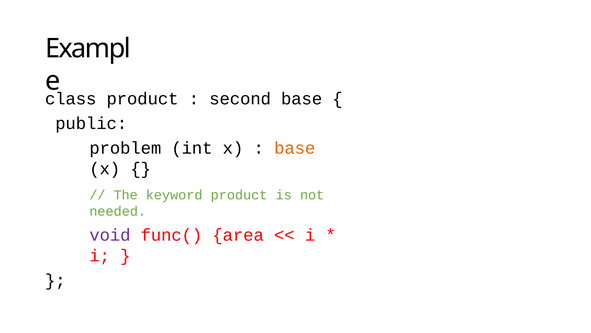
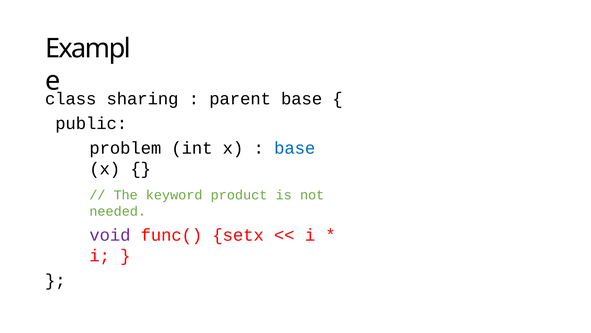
class product: product -> sharing
second: second -> parent
base at (295, 148) colour: orange -> blue
area: area -> setx
